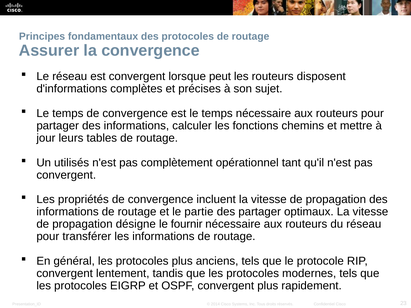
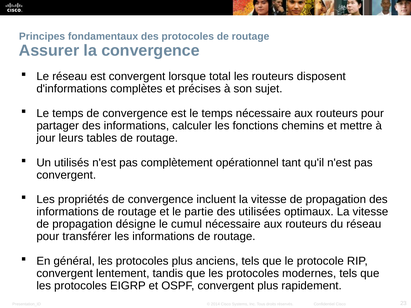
peut: peut -> total
des partager: partager -> utilisées
fournir: fournir -> cumul
